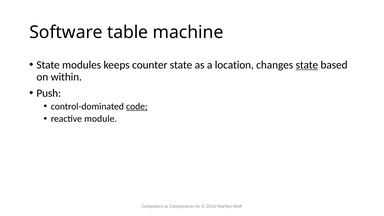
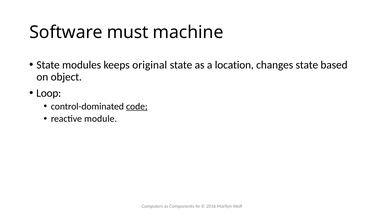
table: table -> must
counter: counter -> original
state at (307, 65) underline: present -> none
within: within -> object
Push: Push -> Loop
